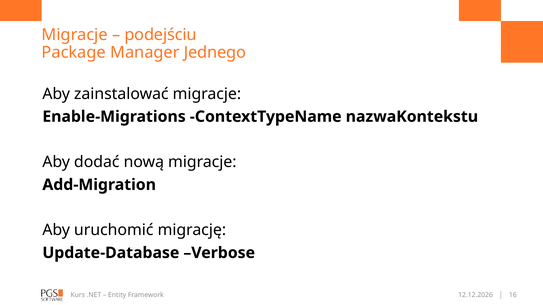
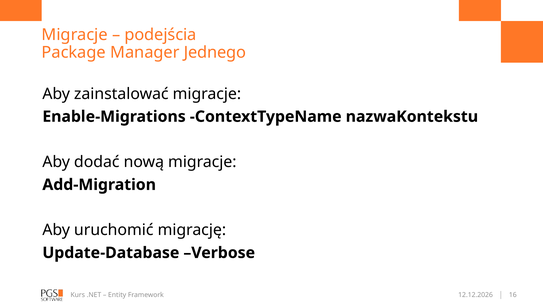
podejściu: podejściu -> podejścia
